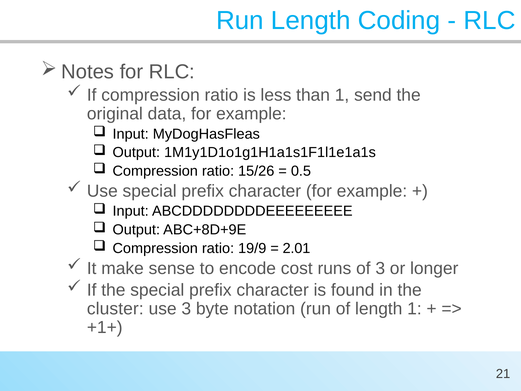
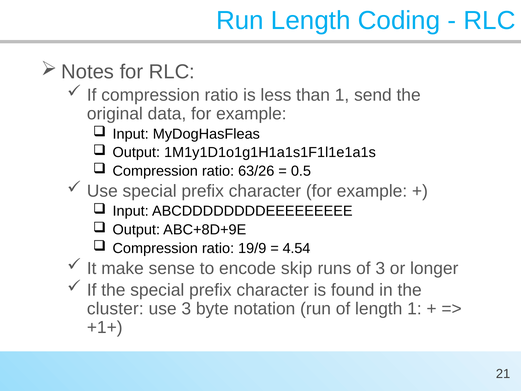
15/26: 15/26 -> 63/26
2.01: 2.01 -> 4.54
cost: cost -> skip
